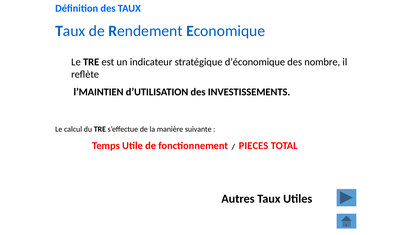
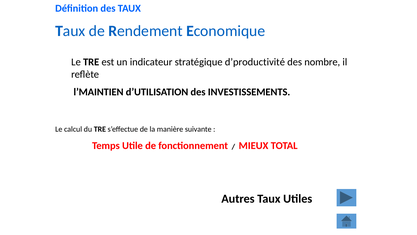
d’économique: d’économique -> d’productivité
PIECES: PIECES -> MIEUX
